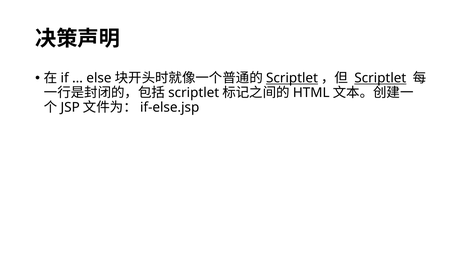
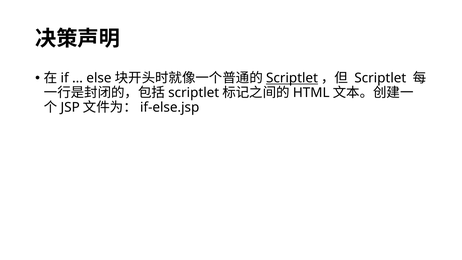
Scriptlet at (380, 78) underline: present -> none
